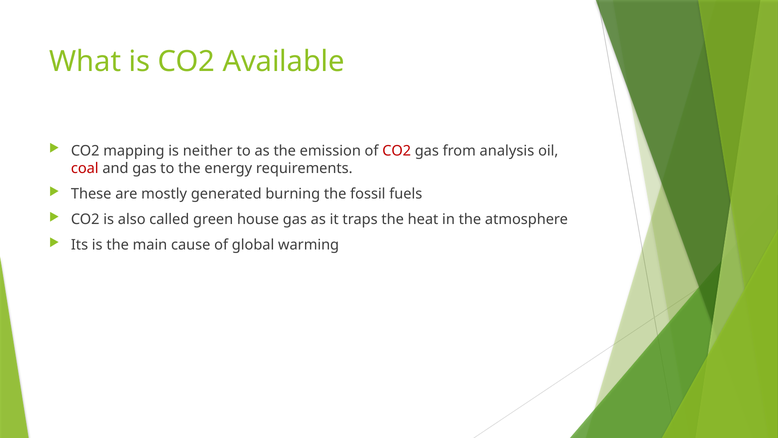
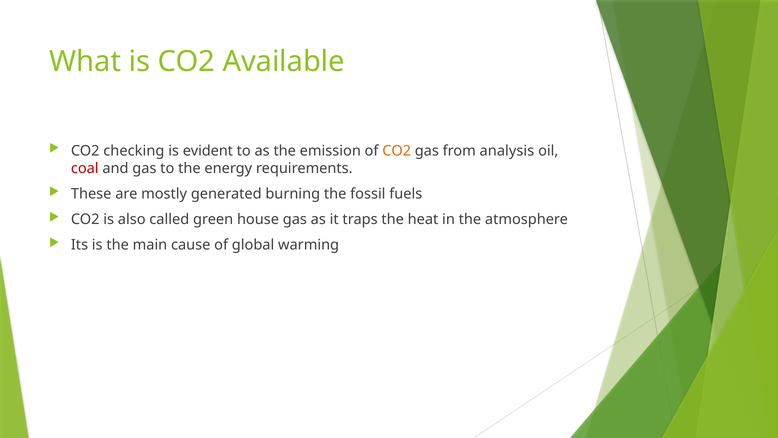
mapping: mapping -> checking
neither: neither -> evident
CO2 at (397, 151) colour: red -> orange
